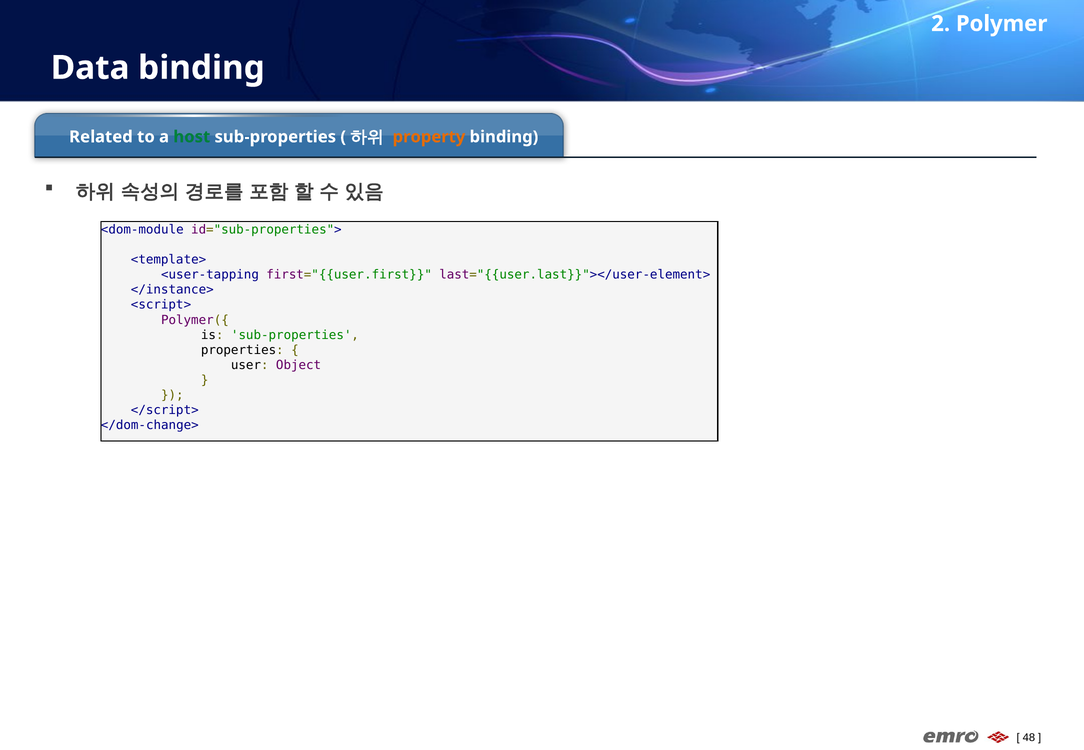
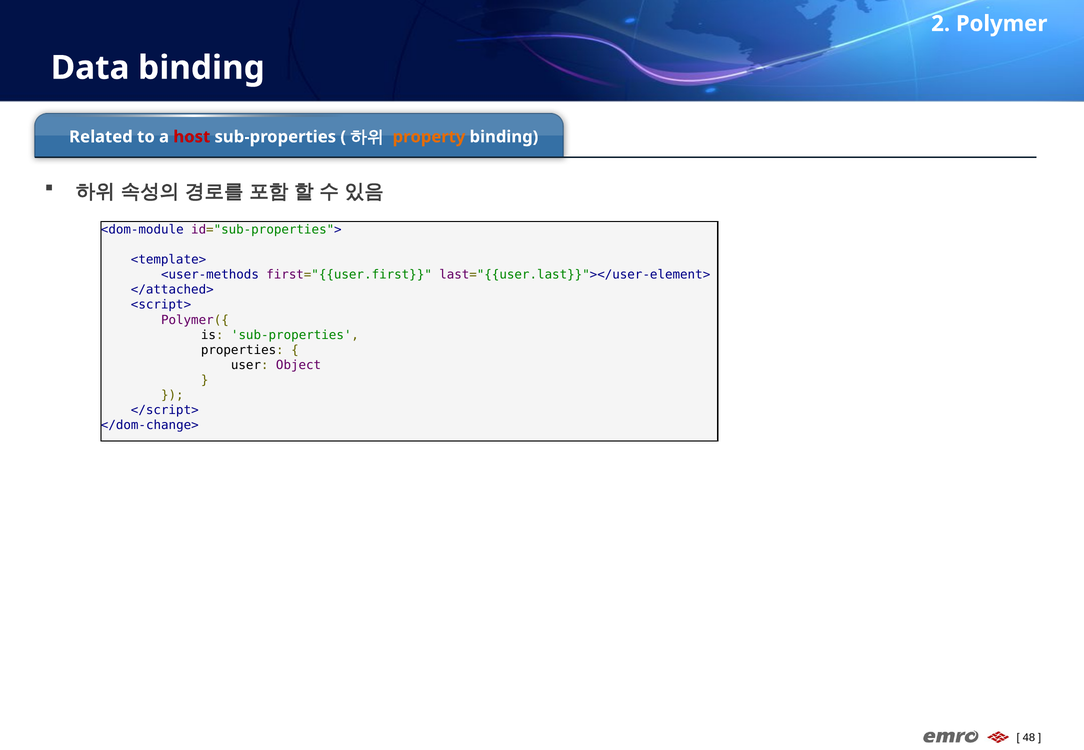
host colour: green -> red
<user-tapping: <user-tapping -> <user-methods
</instance>: </instance> -> </attached>
